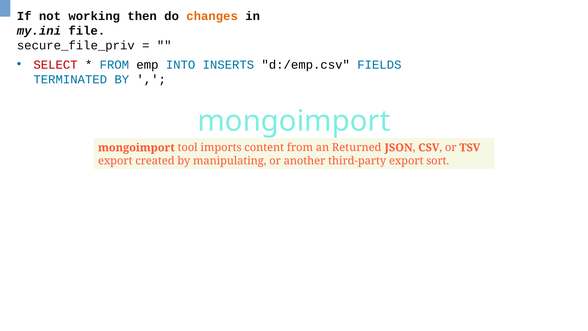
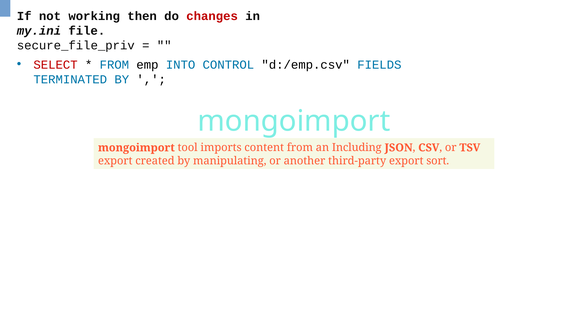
changes colour: orange -> red
INSERTS: INSERTS -> CONTROL
Returned: Returned -> Including
